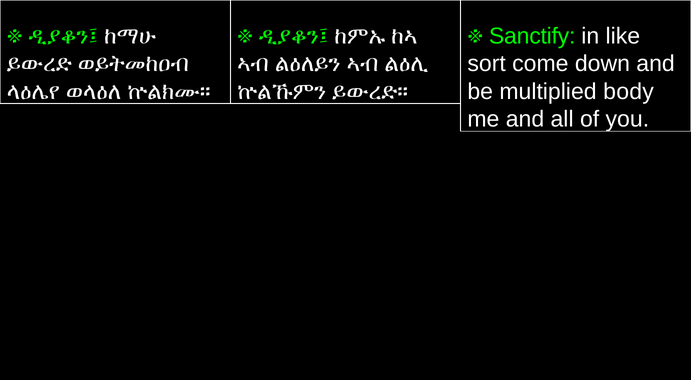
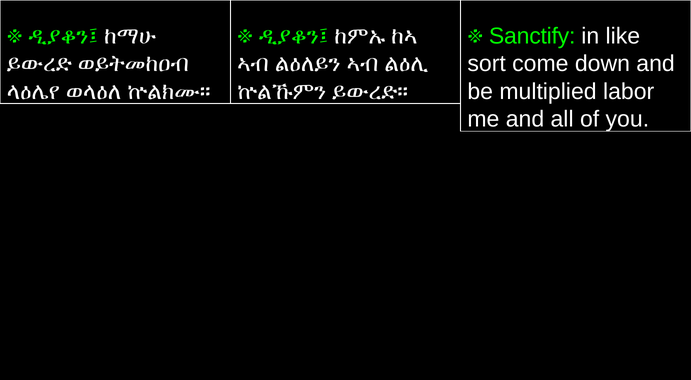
body: body -> labor
